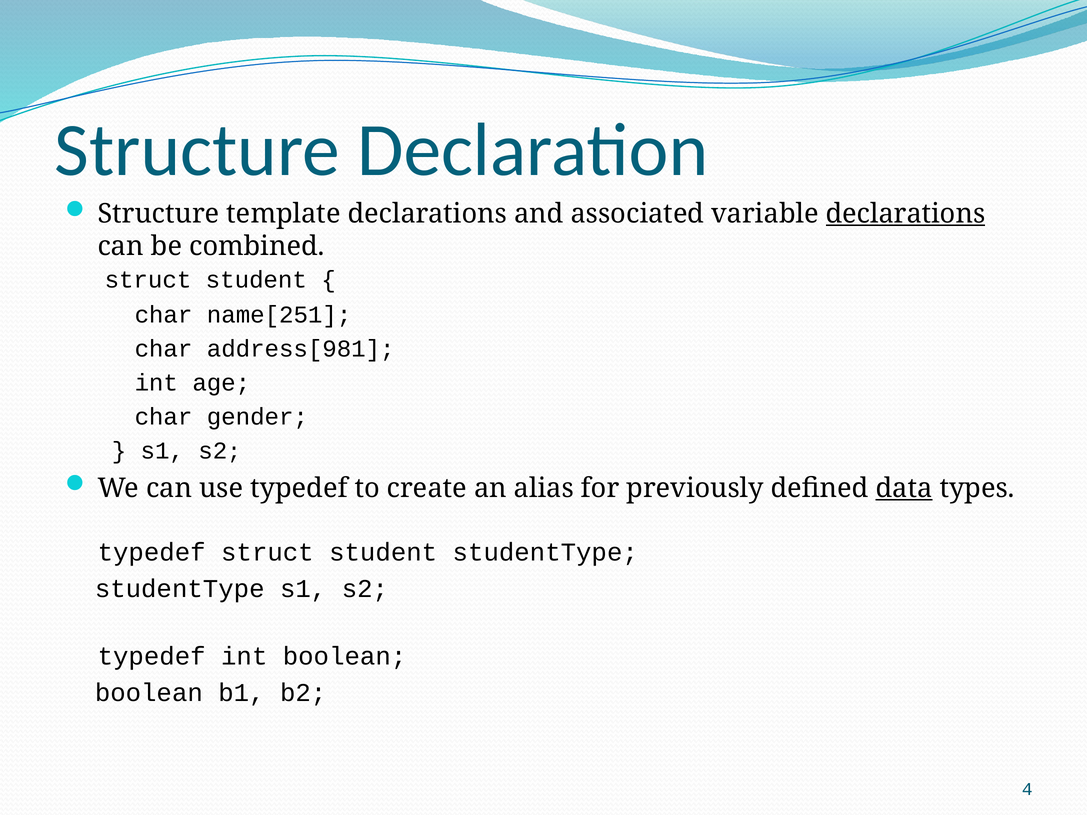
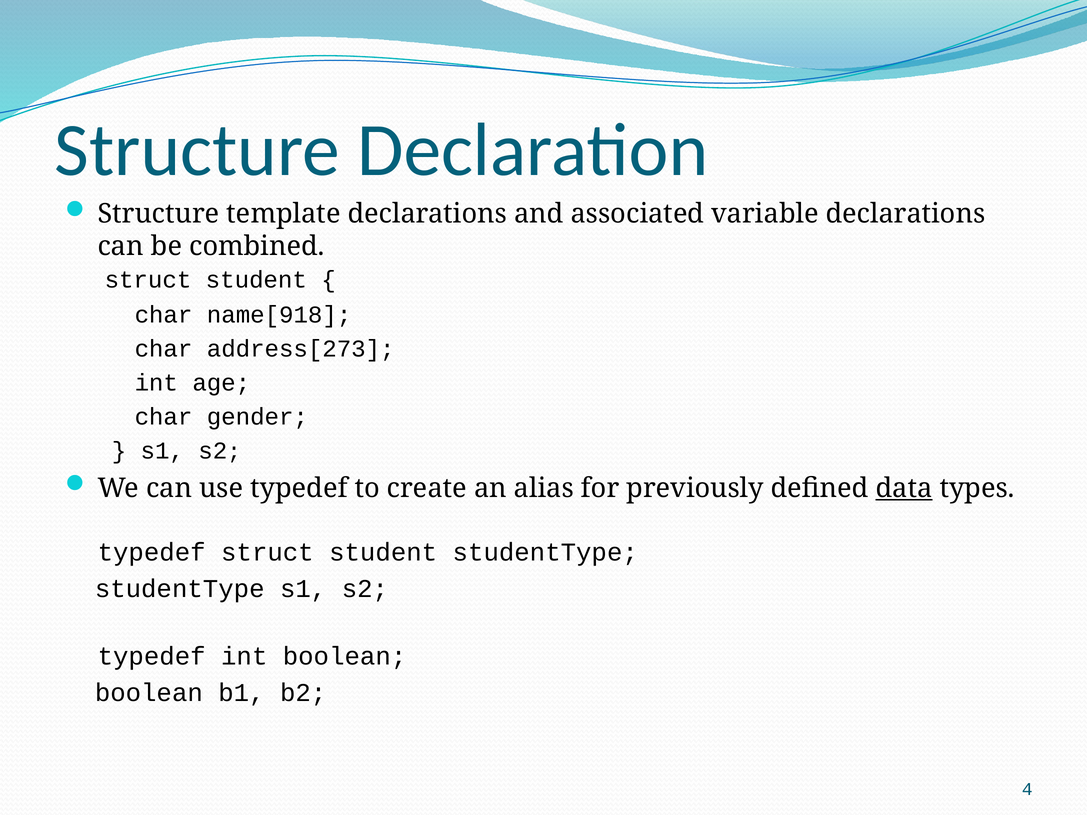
declarations at (906, 214) underline: present -> none
name[251: name[251 -> name[918
address[981: address[981 -> address[273
